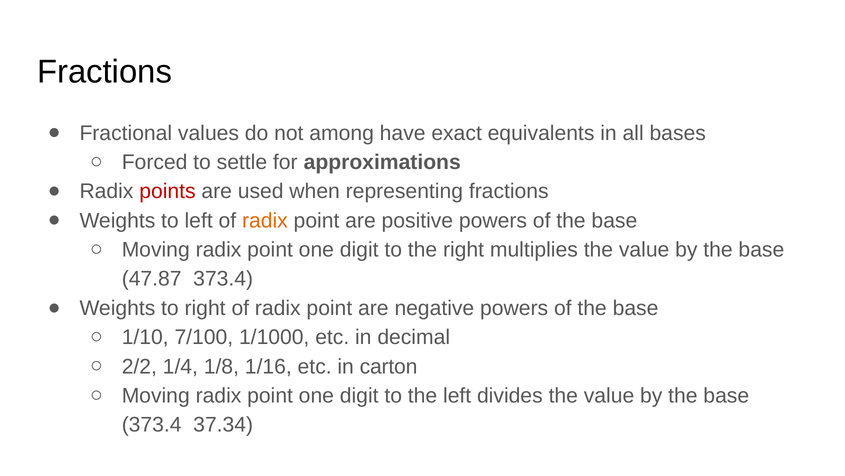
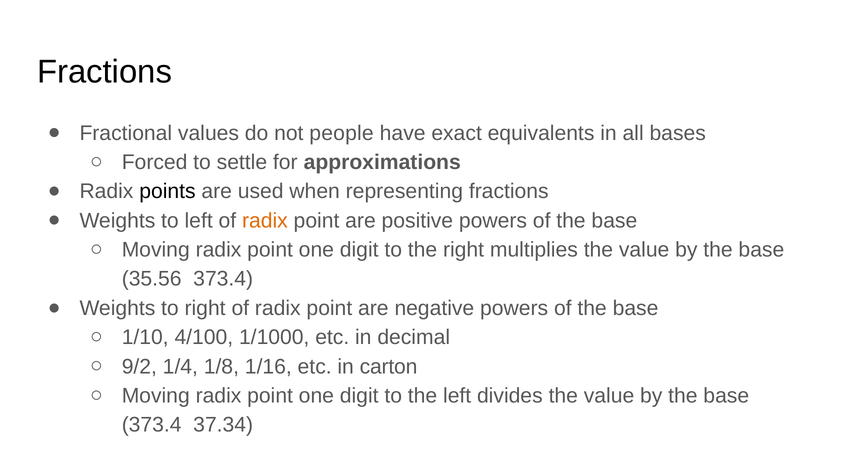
among: among -> people
points colour: red -> black
47.87: 47.87 -> 35.56
7/100: 7/100 -> 4/100
2/2: 2/2 -> 9/2
